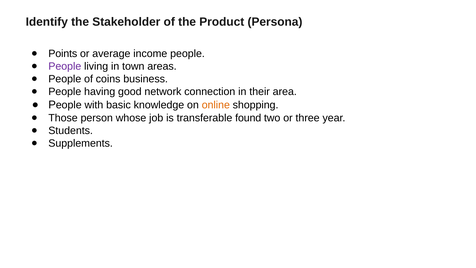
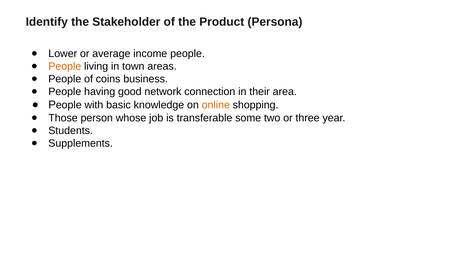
Points: Points -> Lower
People at (65, 66) colour: purple -> orange
found: found -> some
